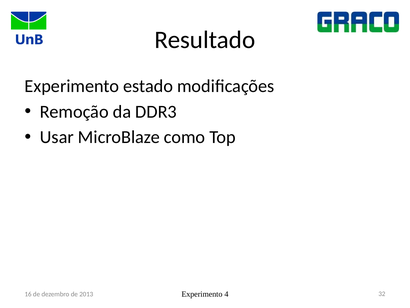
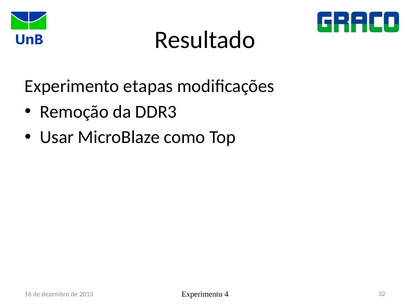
estado: estado -> etapas
